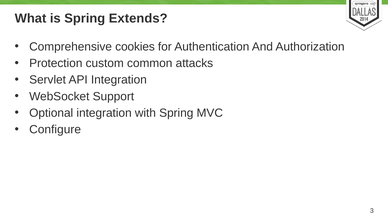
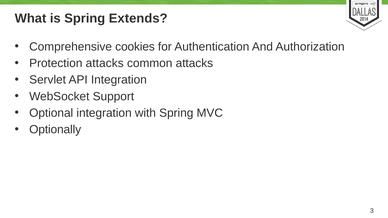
Protection custom: custom -> attacks
Configure: Configure -> Optionally
